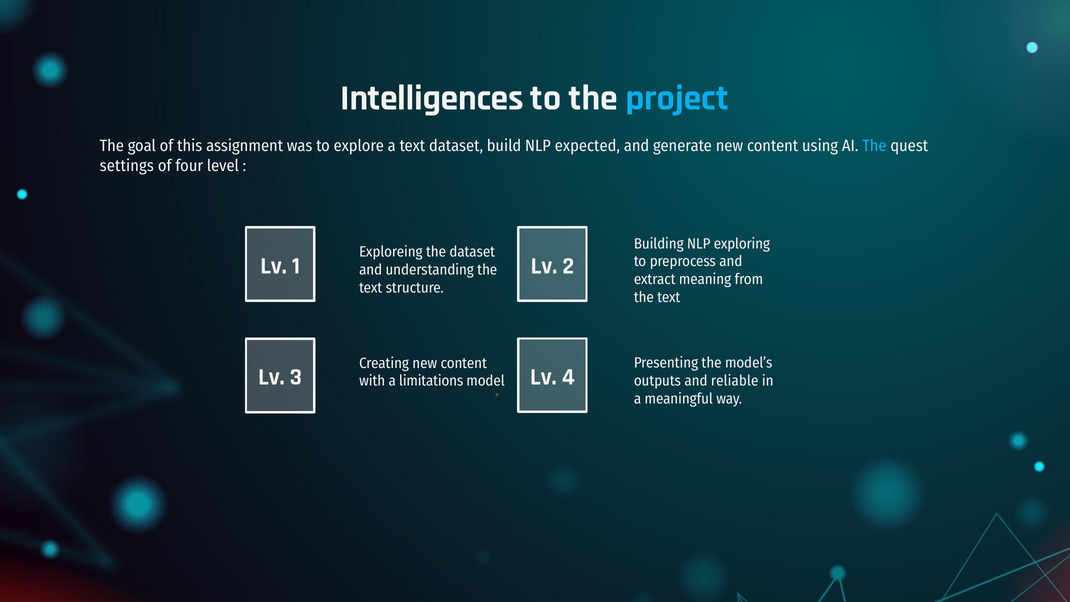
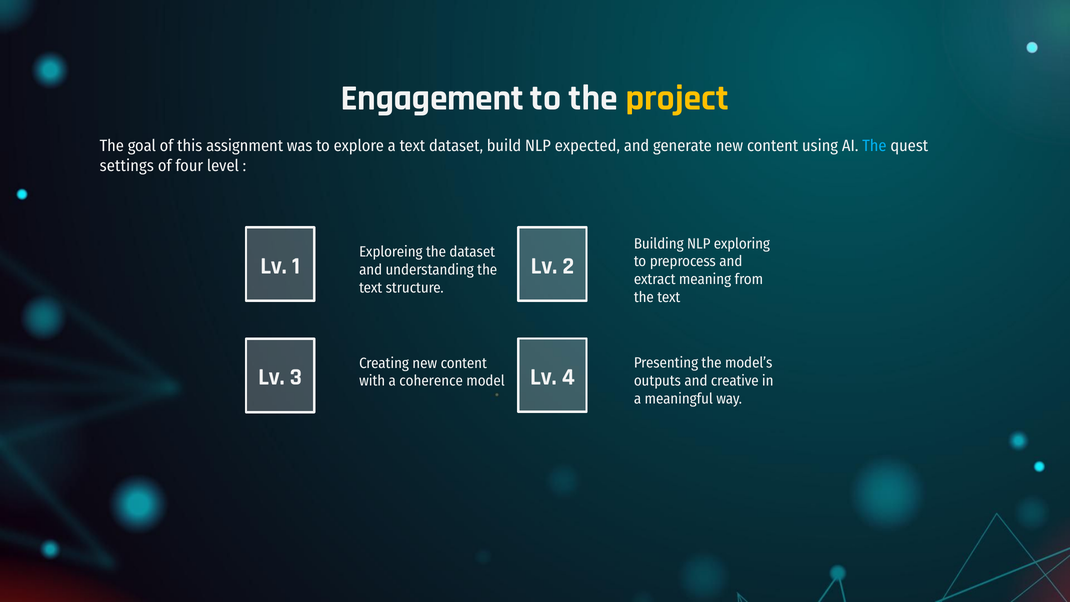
Intelligences: Intelligences -> Engagement
project colour: light blue -> yellow
reliable: reliable -> creative
limitations: limitations -> coherence
